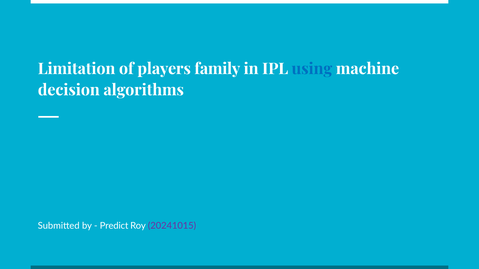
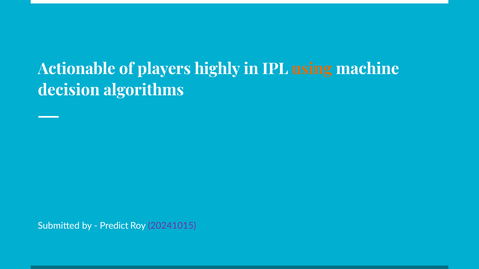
Limitation: Limitation -> Actionable
family: family -> highly
using colour: blue -> orange
